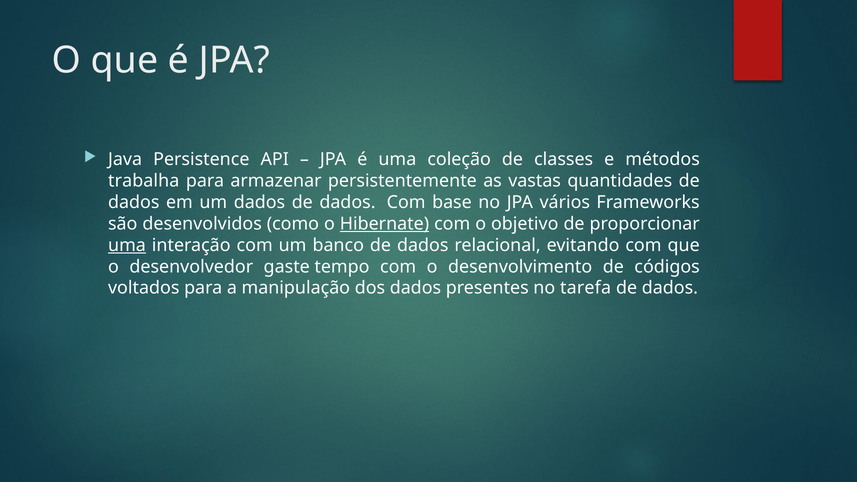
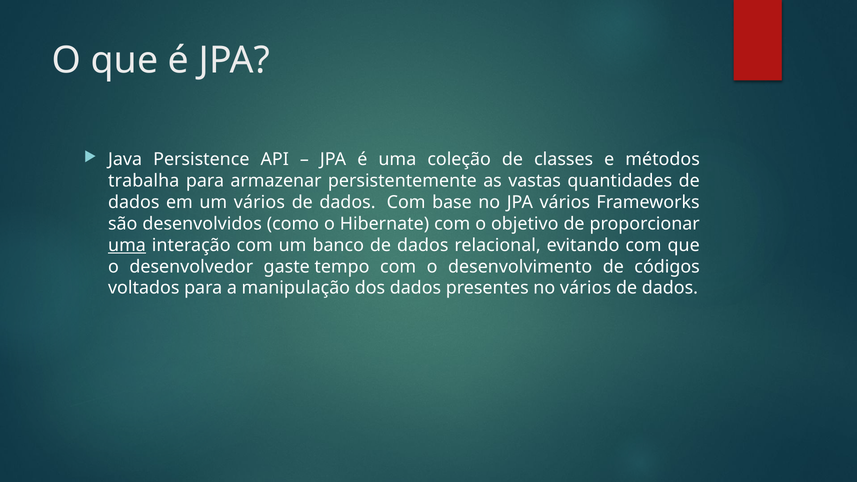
um dados: dados -> vários
Hibernate underline: present -> none
no tarefa: tarefa -> vários
